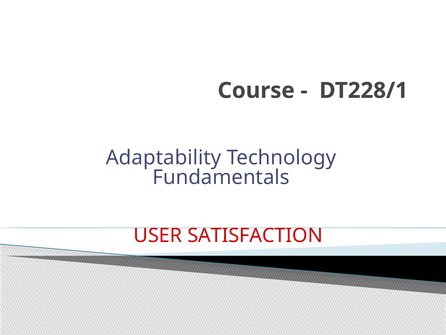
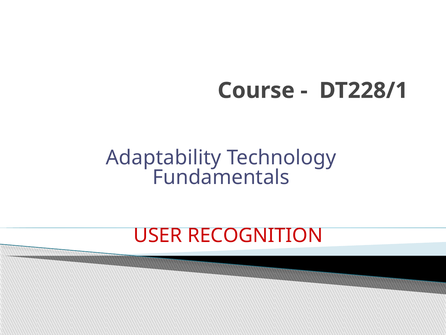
SATISFACTION: SATISFACTION -> RECOGNITION
